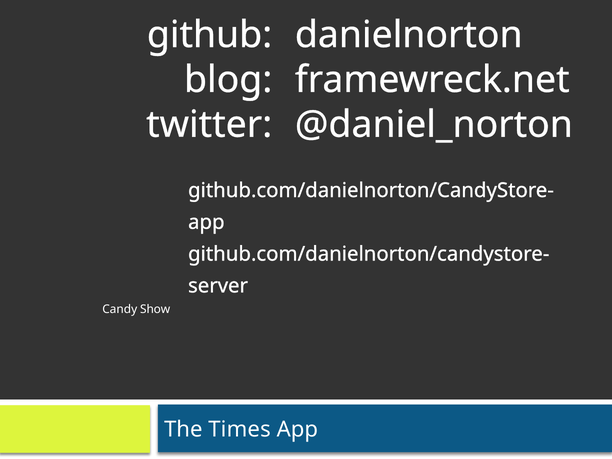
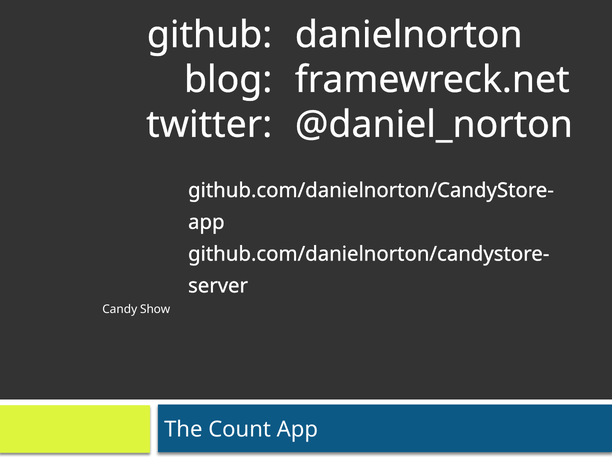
Times: Times -> Count
